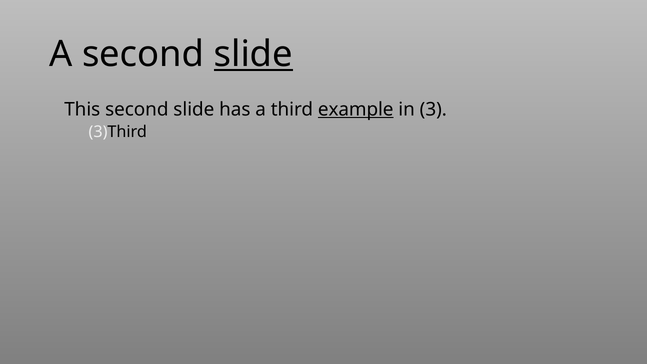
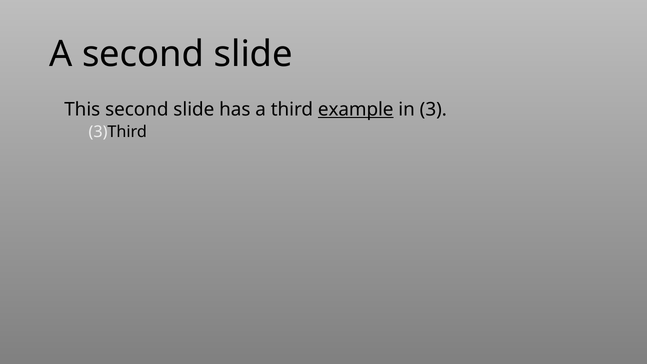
slide at (253, 54) underline: present -> none
